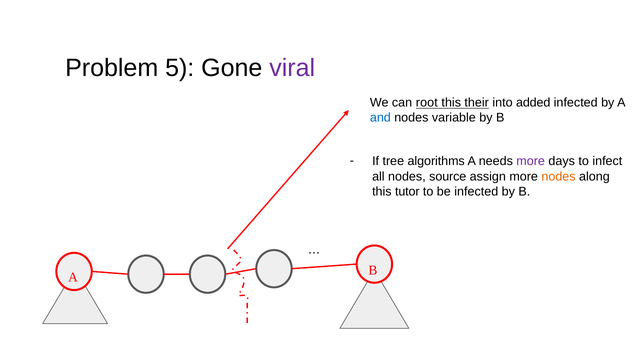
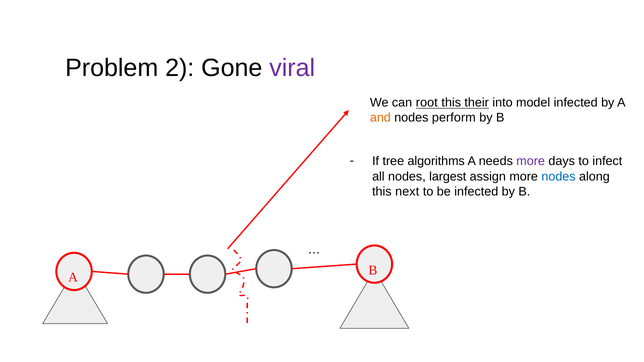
5: 5 -> 2
added: added -> model
and colour: blue -> orange
variable: variable -> perform
source: source -> largest
nodes at (559, 177) colour: orange -> blue
tutor: tutor -> next
